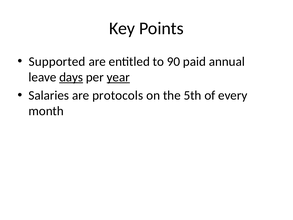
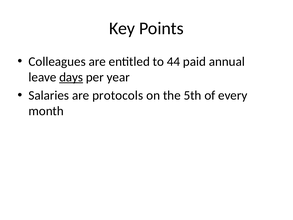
Supported: Supported -> Colleagues
90: 90 -> 44
year underline: present -> none
